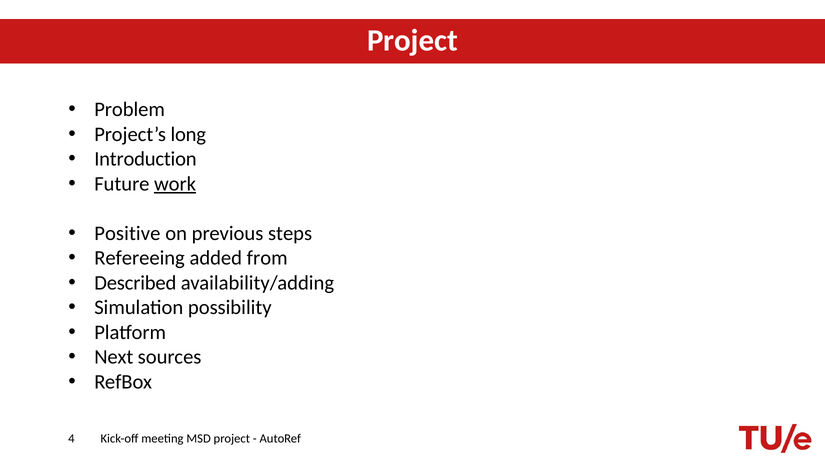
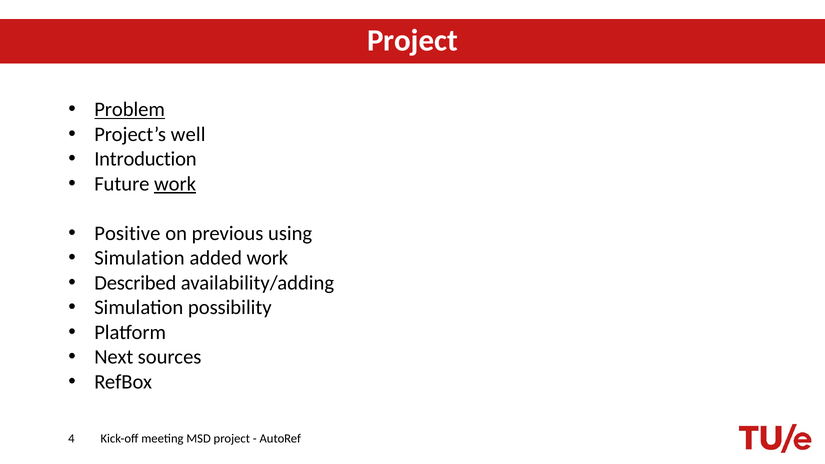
Problem underline: none -> present
long: long -> well
steps: steps -> using
Refereeing at (140, 258): Refereeing -> Simulation
added from: from -> work
